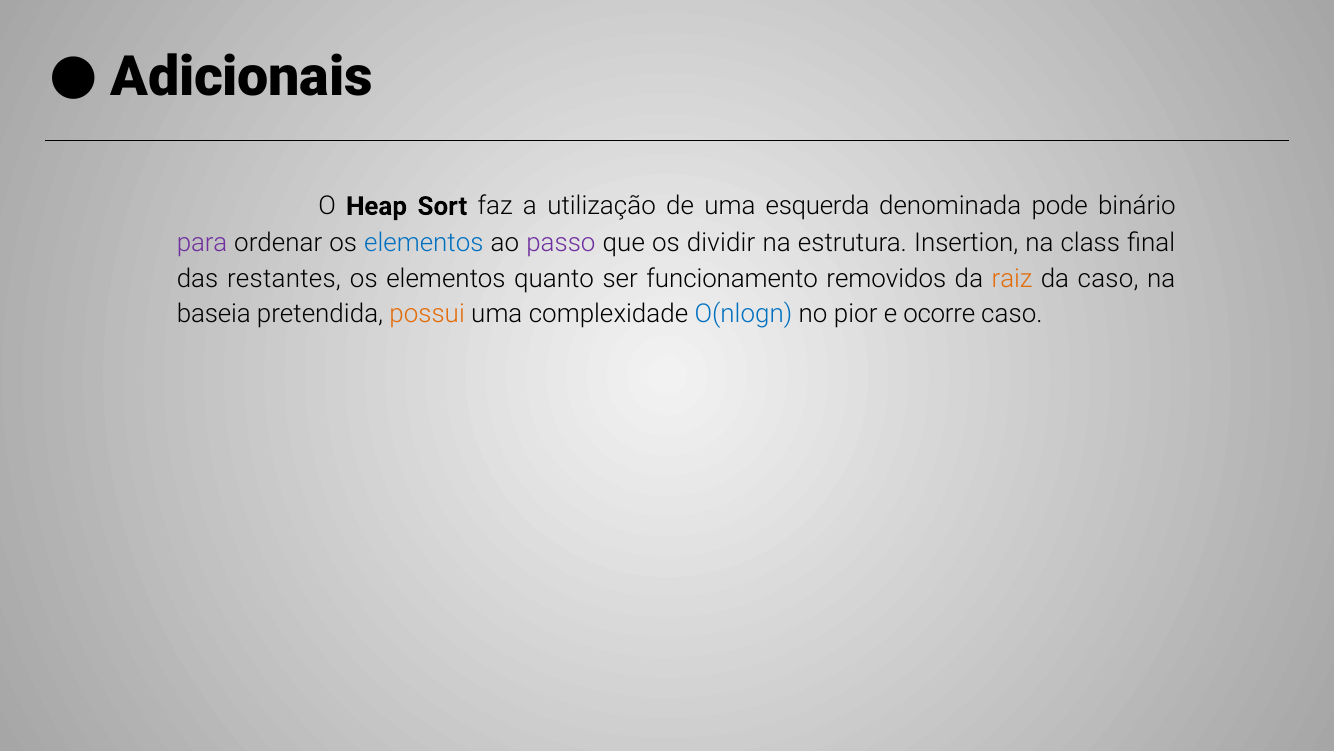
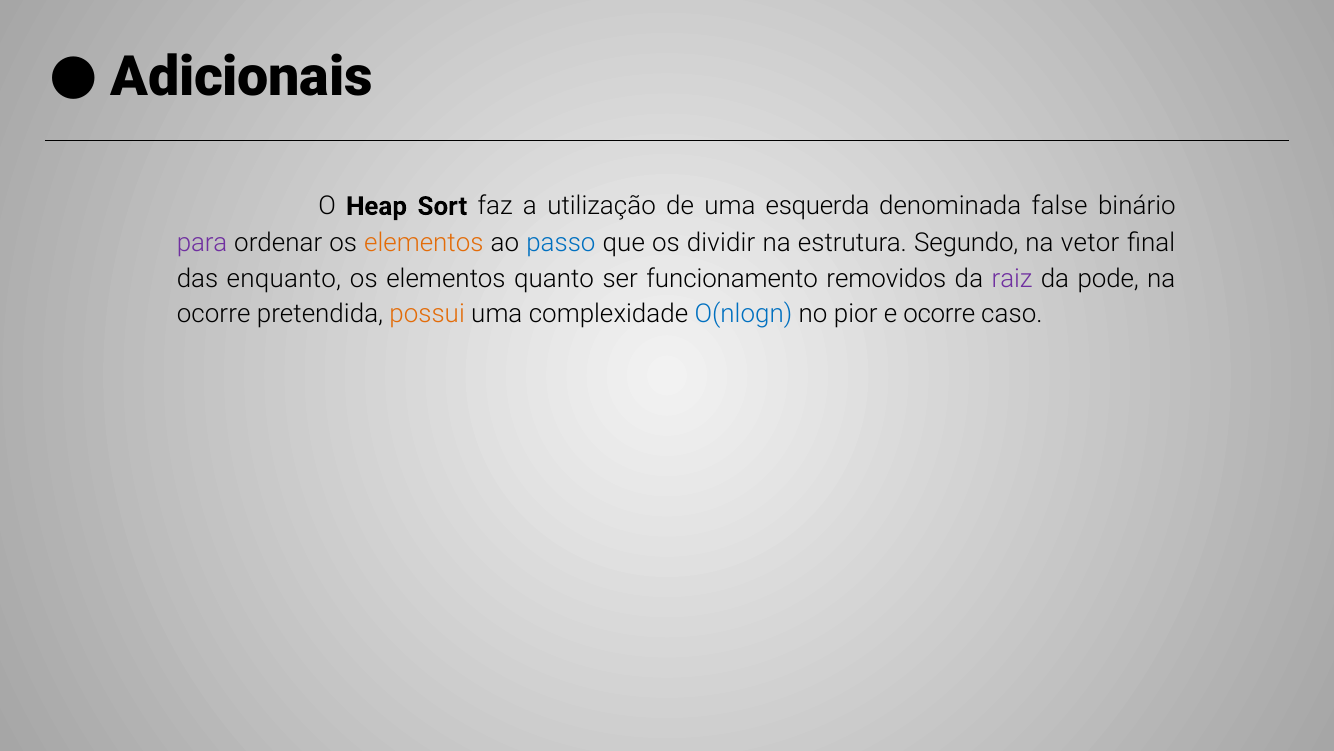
pode: pode -> false
elementos at (424, 243) colour: blue -> orange
passo colour: purple -> blue
Insertion: Insertion -> Segundo
class: class -> vetor
restantes: restantes -> enquanto
raiz colour: orange -> purple
da caso: caso -> pode
baseia at (214, 314): baseia -> ocorre
